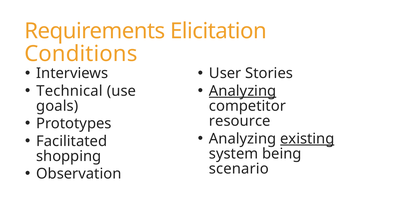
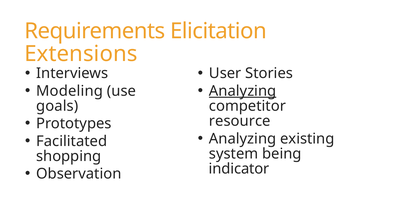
Conditions: Conditions -> Extensions
Technical: Technical -> Modeling
existing underline: present -> none
scenario: scenario -> indicator
